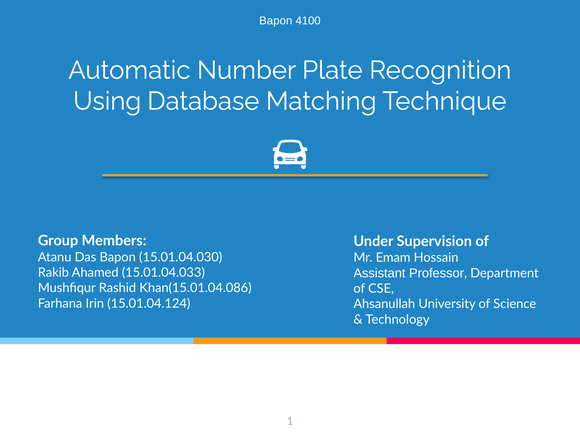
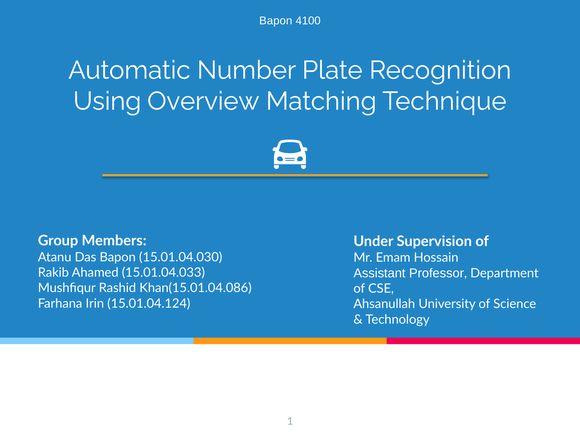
Database: Database -> Overview
